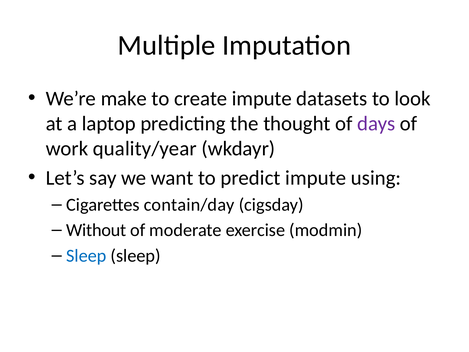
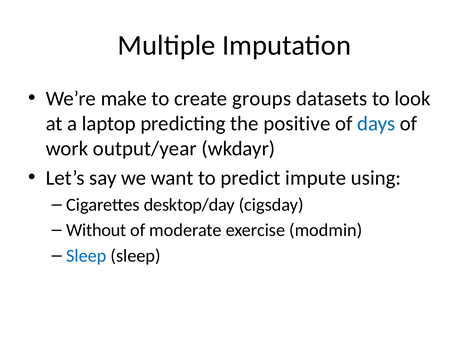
create impute: impute -> groups
thought: thought -> positive
days colour: purple -> blue
quality/year: quality/year -> output/year
contain/day: contain/day -> desktop/day
